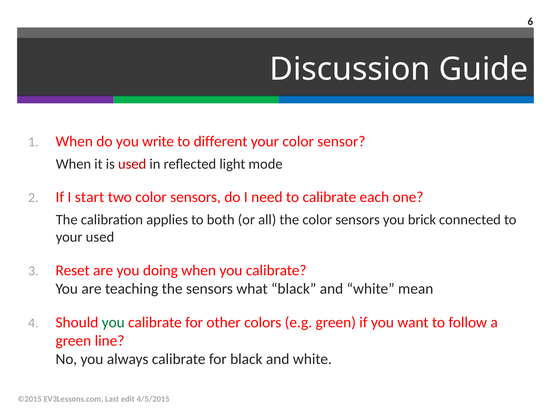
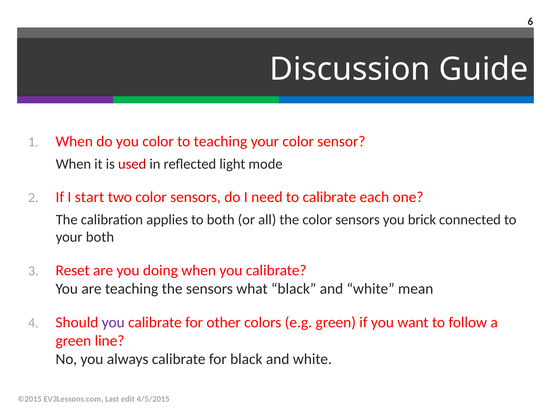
you write: write -> color
to different: different -> teaching
your used: used -> both
you at (113, 323) colour: green -> purple
